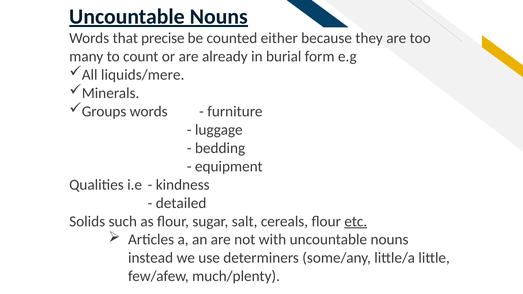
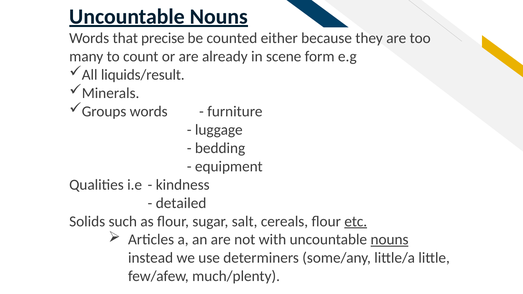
burial: burial -> scene
liquids/mere: liquids/mere -> liquids/result
nouns at (390, 240) underline: none -> present
